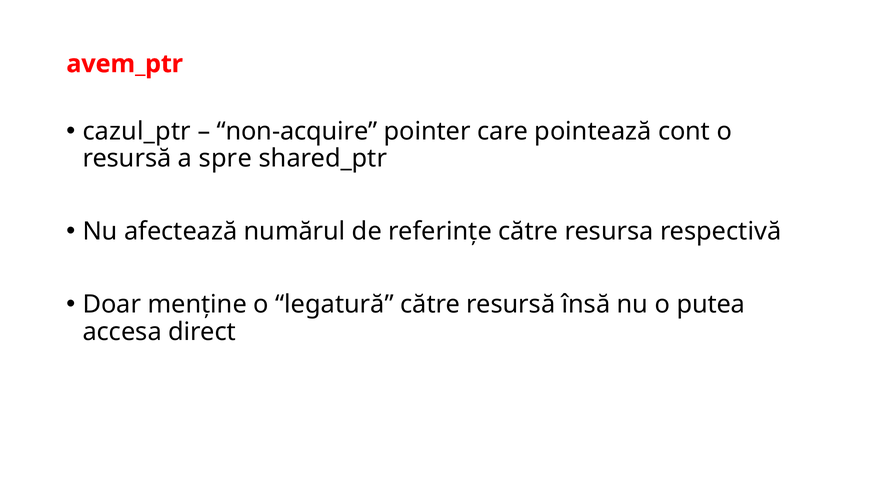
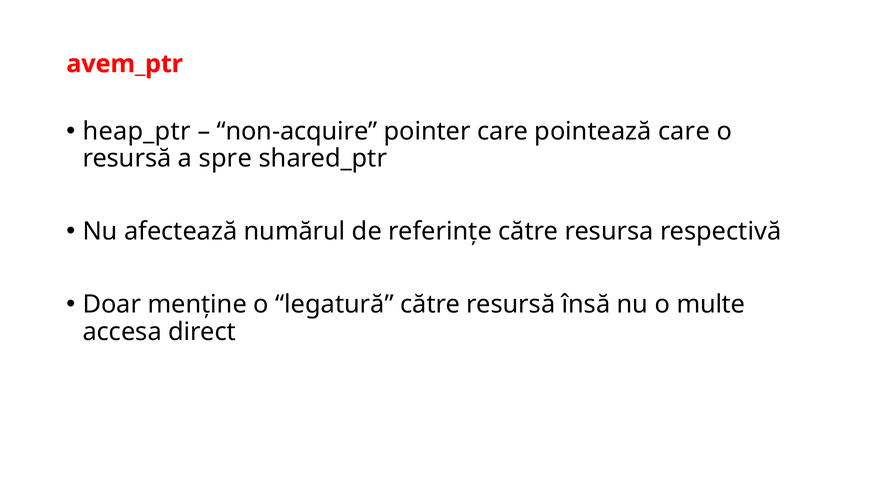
cazul_ptr: cazul_ptr -> heap_ptr
pointează cont: cont -> care
putea: putea -> multe
